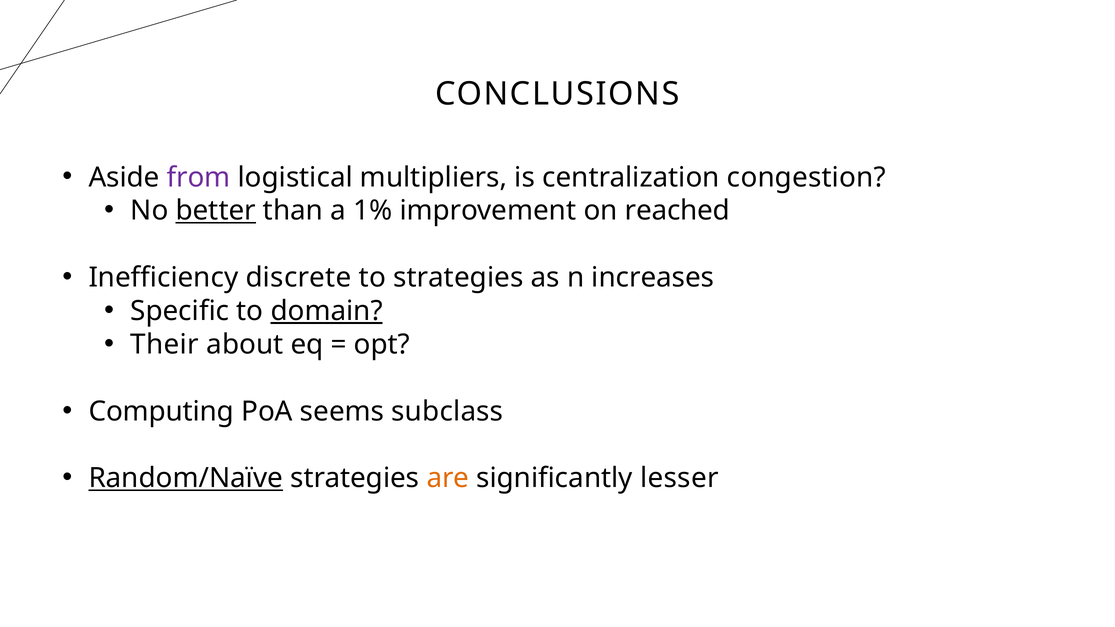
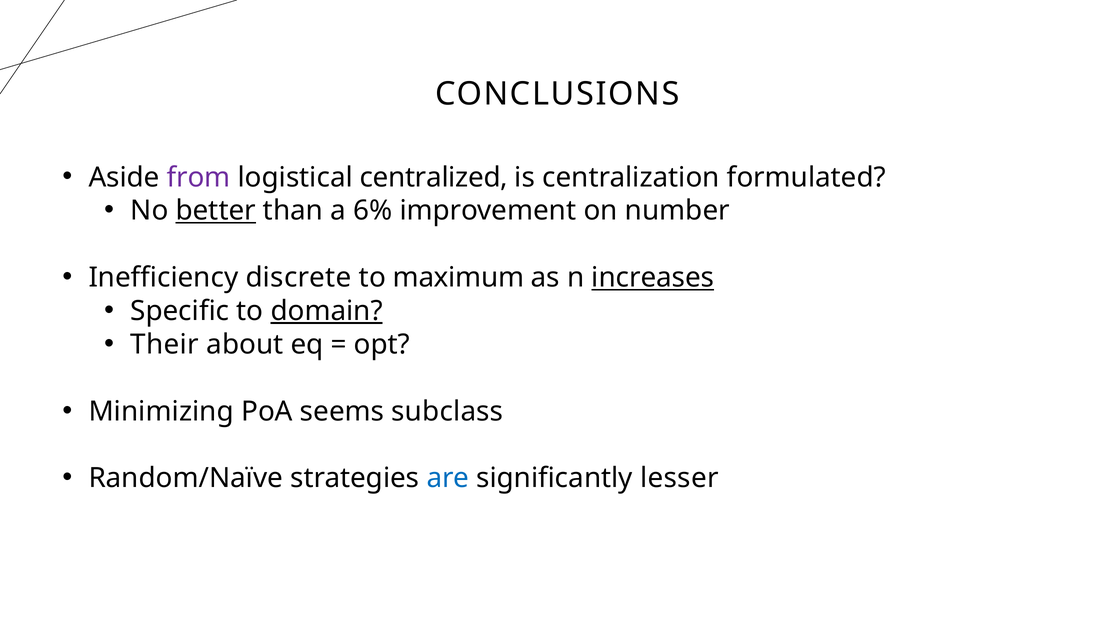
multipliers: multipliers -> centralized
congestion: congestion -> formulated
1%: 1% -> 6%
reached: reached -> number
to strategies: strategies -> maximum
increases underline: none -> present
Computing: Computing -> Minimizing
Random/Naïve underline: present -> none
are colour: orange -> blue
